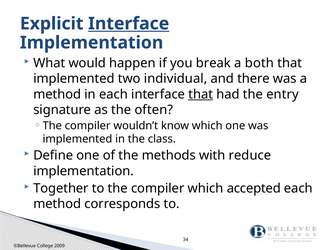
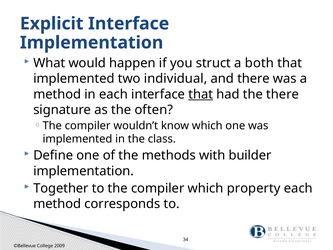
Interface at (129, 24) underline: present -> none
break: break -> struct
the entry: entry -> there
reduce: reduce -> builder
accepted: accepted -> property
